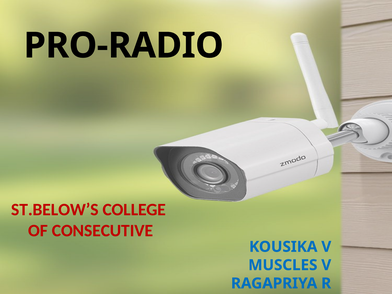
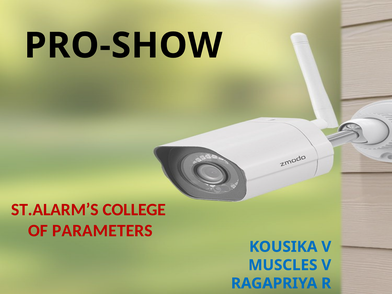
PRO-RADIO: PRO-RADIO -> PRO-SHOW
ST.BELOW’S: ST.BELOW’S -> ST.ALARM’S
CONSECUTIVE: CONSECUTIVE -> PARAMETERS
